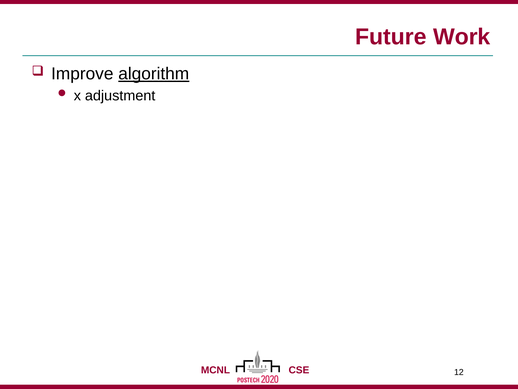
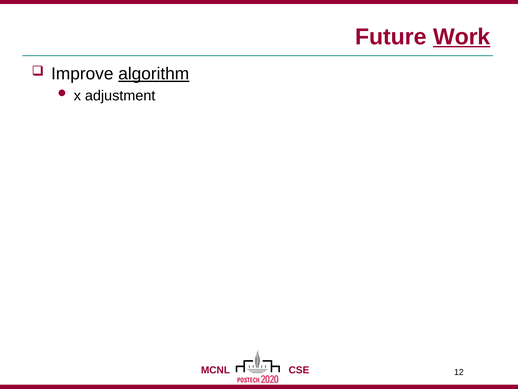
Work underline: none -> present
